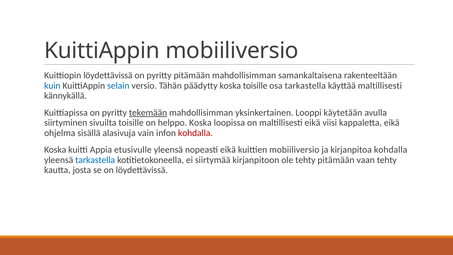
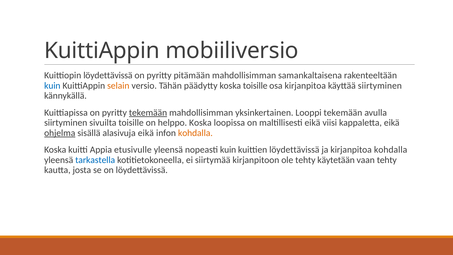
selain colour: blue -> orange
osa tarkastella: tarkastella -> kirjanpitoa
käyttää maltillisesti: maltillisesti -> siirtyminen
Looppi käytetään: käytetään -> tekemään
ohjelma underline: none -> present
alasivuja vain: vain -> eikä
kohdalla at (195, 133) colour: red -> orange
nopeasti eikä: eikä -> kuin
kuittien mobiiliversio: mobiiliversio -> löydettävissä
tehty pitämään: pitämään -> käytetään
